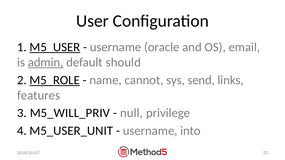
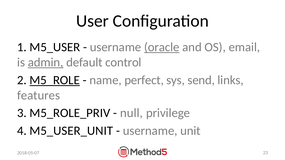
M5_USER underline: present -> none
oracle underline: none -> present
should: should -> control
cannot: cannot -> perfect
M5_WILL_PRIV: M5_WILL_PRIV -> M5_ROLE_PRIV
into: into -> unit
